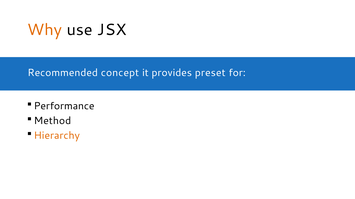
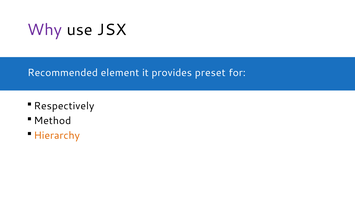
Why colour: orange -> purple
concept: concept -> element
Performance: Performance -> Respectively
